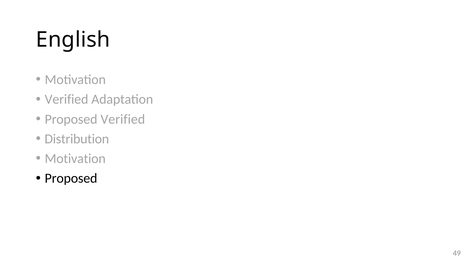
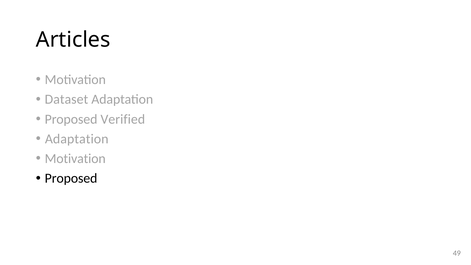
English: English -> Articles
Verified at (67, 99): Verified -> Dataset
Distribution at (77, 139): Distribution -> Adaptation
